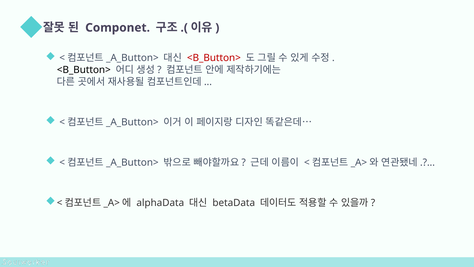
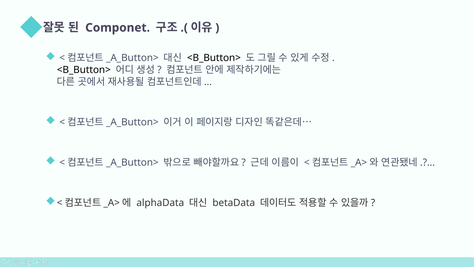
<B_Button> at (214, 58) colour: red -> black
